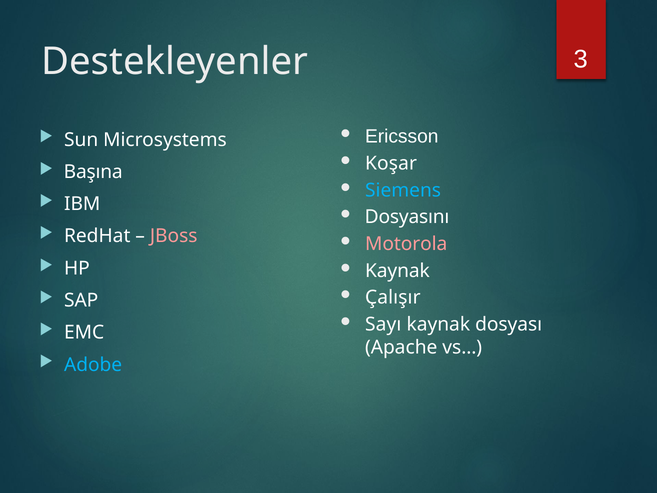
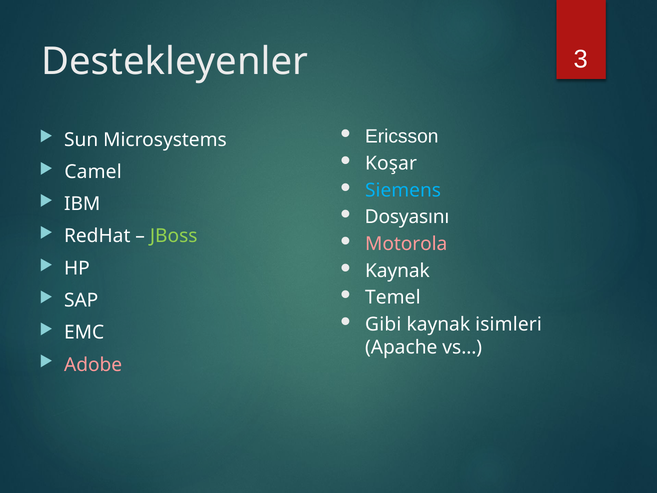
Başına: Başına -> Camel
JBoss colour: pink -> light green
Çalışır: Çalışır -> Temel
Sayı: Sayı -> Gibi
dosyası: dosyası -> isimleri
Adobe colour: light blue -> pink
